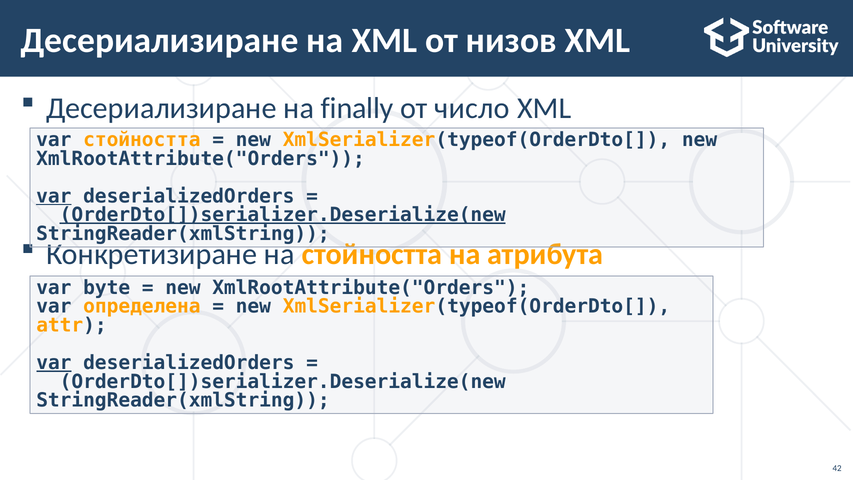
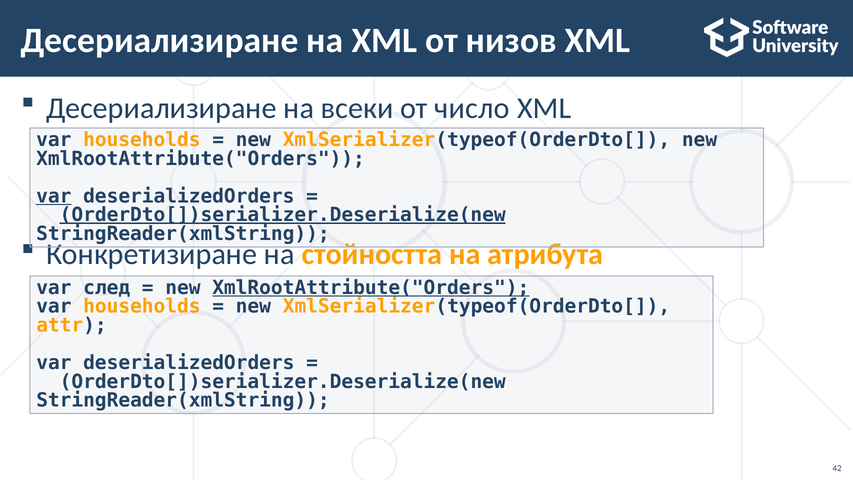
finally: finally -> всеки
стойността at (142, 140): стойността -> households
byte: byte -> след
XmlRootAttribute("Orders at (371, 288) underline: none -> present
определена at (142, 306): определена -> households
var at (54, 363) underline: present -> none
